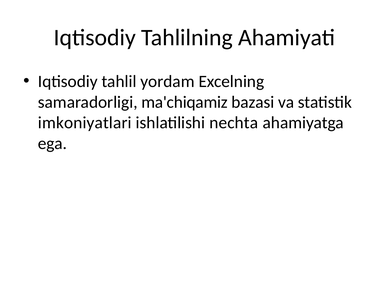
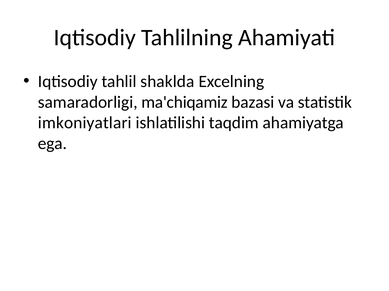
yordam: yordam -> shaklda
nechta: nechta -> taqdim
